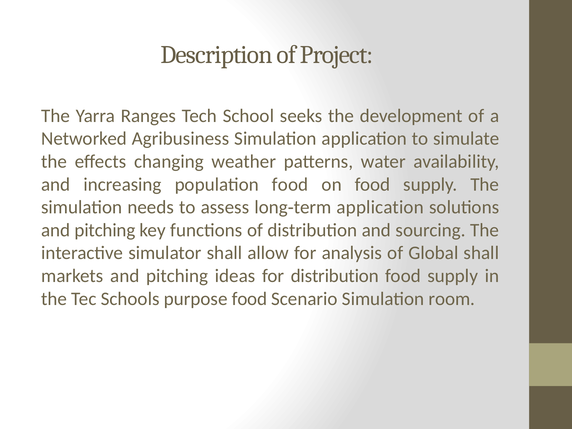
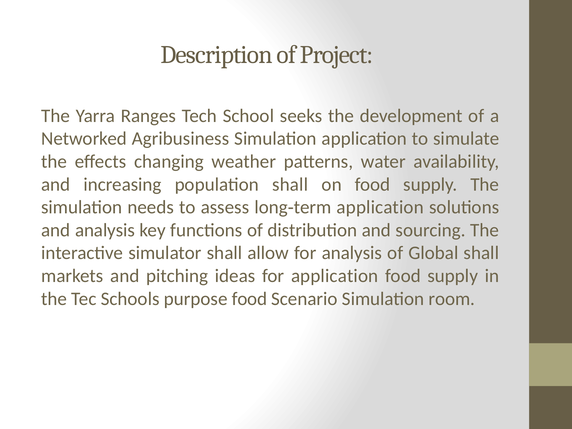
population food: food -> shall
pitching at (105, 230): pitching -> analysis
for distribution: distribution -> application
